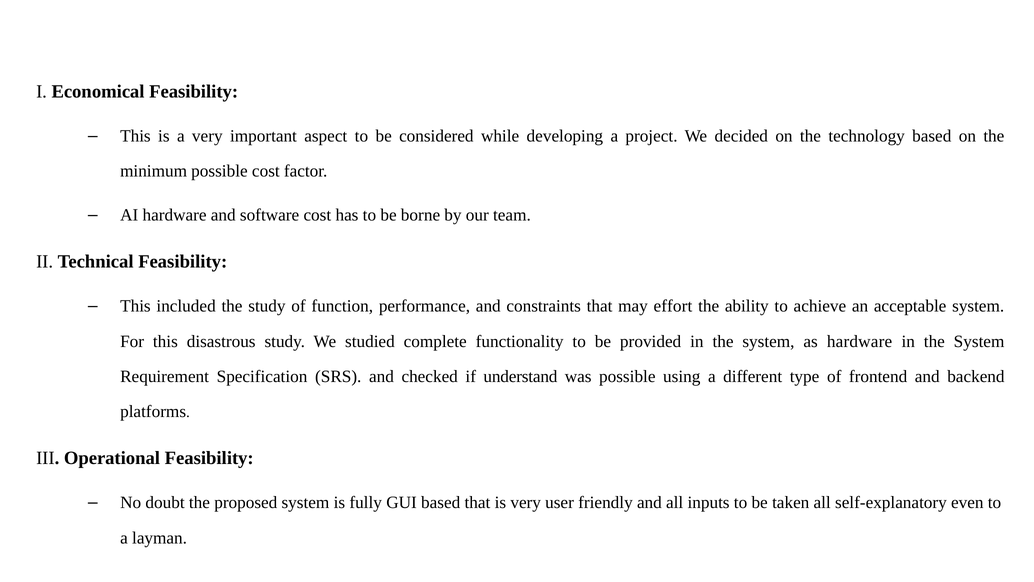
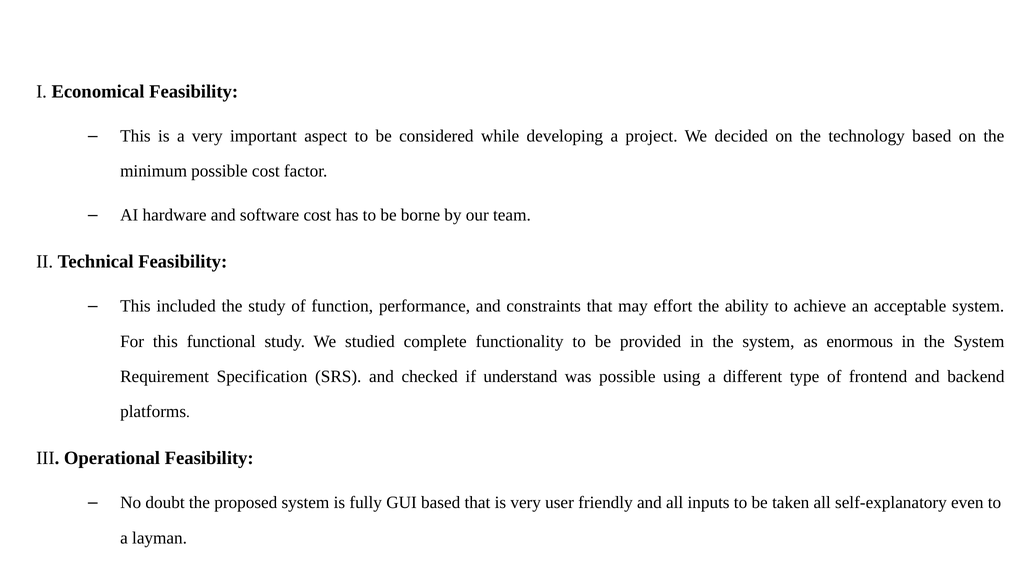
disastrous: disastrous -> functional
as hardware: hardware -> enormous
